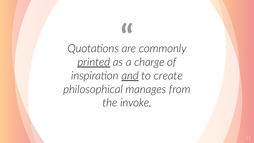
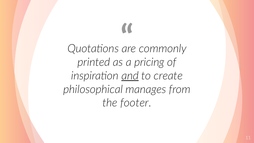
printed underline: present -> none
charge: charge -> pricing
invoke: invoke -> footer
